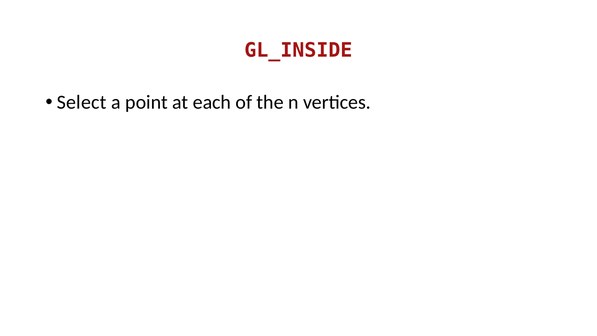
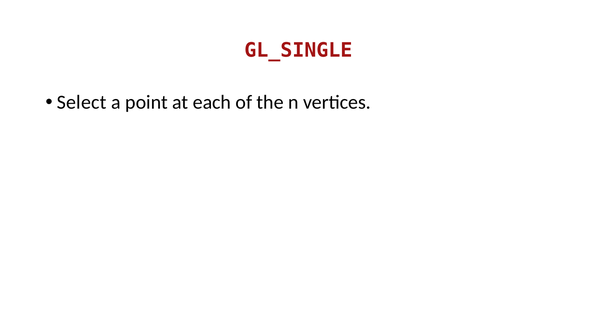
GL_INSIDE: GL_INSIDE -> GL_SINGLE
